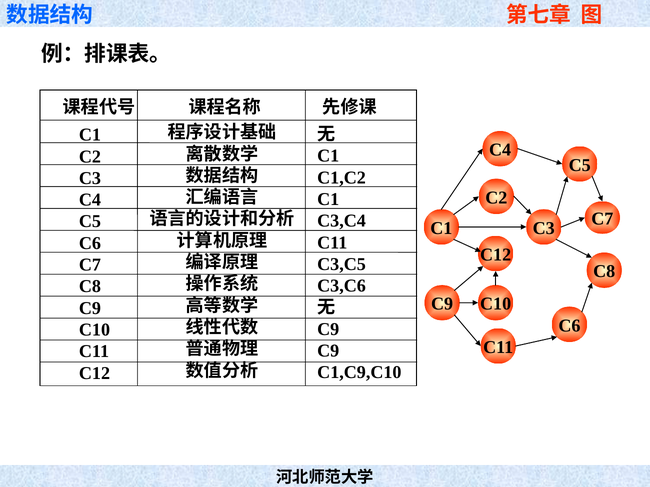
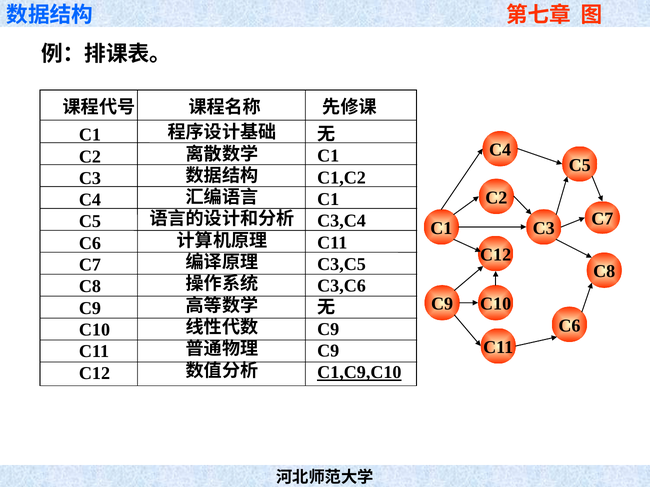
C1,C9,C10 underline: none -> present
